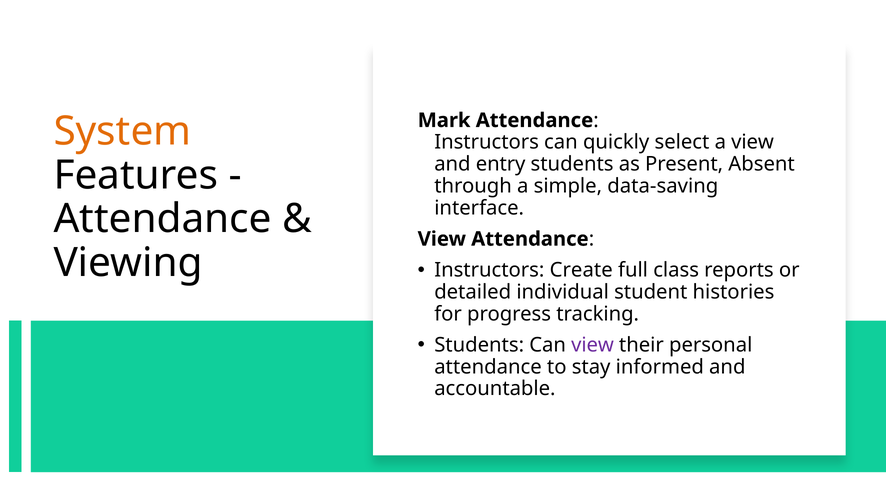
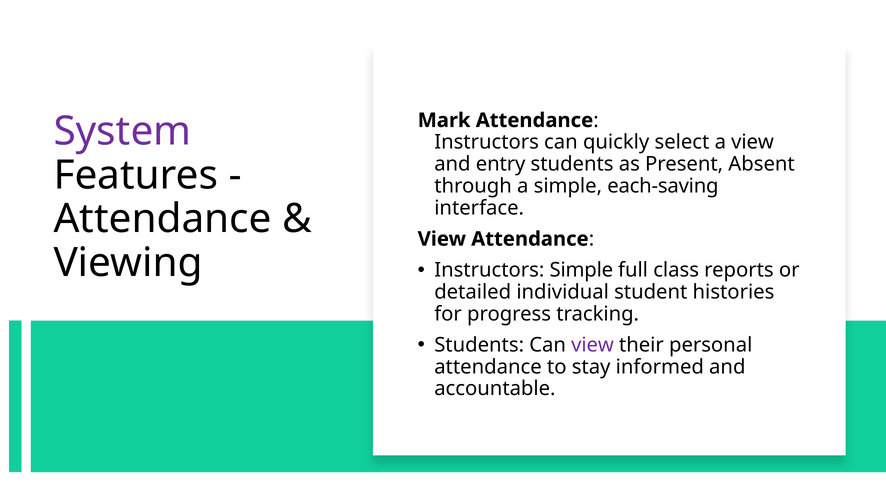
System colour: orange -> purple
data-saving: data-saving -> each-saving
Instructors Create: Create -> Simple
